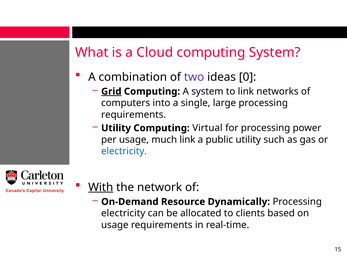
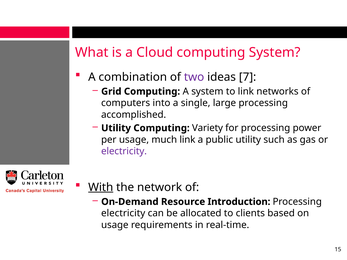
0: 0 -> 7
Grid underline: present -> none
requirements at (134, 115): requirements -> accomplished
Virtual: Virtual -> Variety
electricity at (124, 151) colour: blue -> purple
Dynamically: Dynamically -> Introduction
